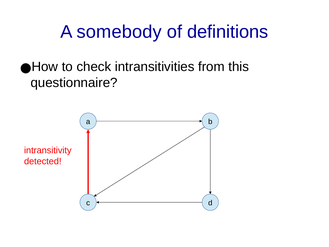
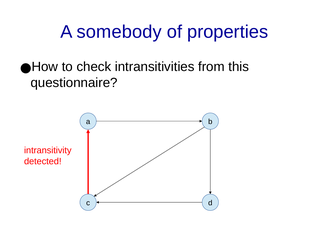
definitions: definitions -> properties
